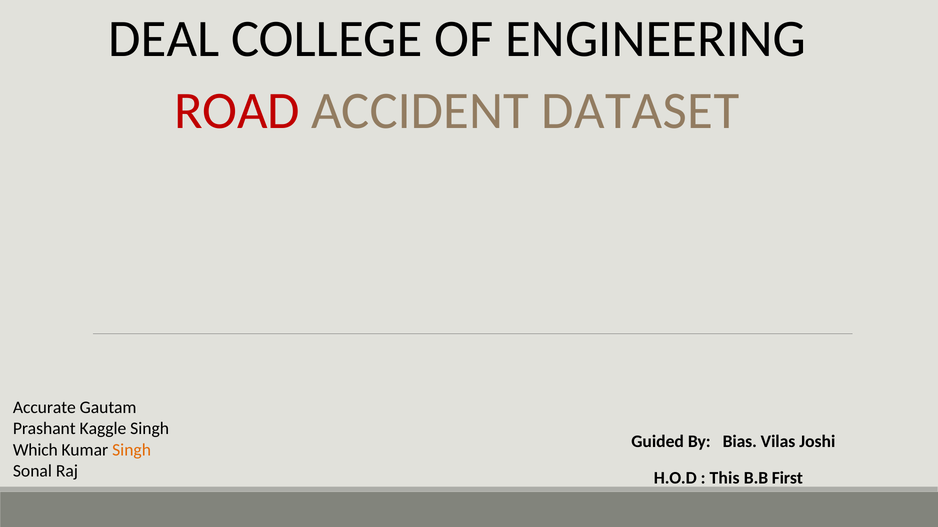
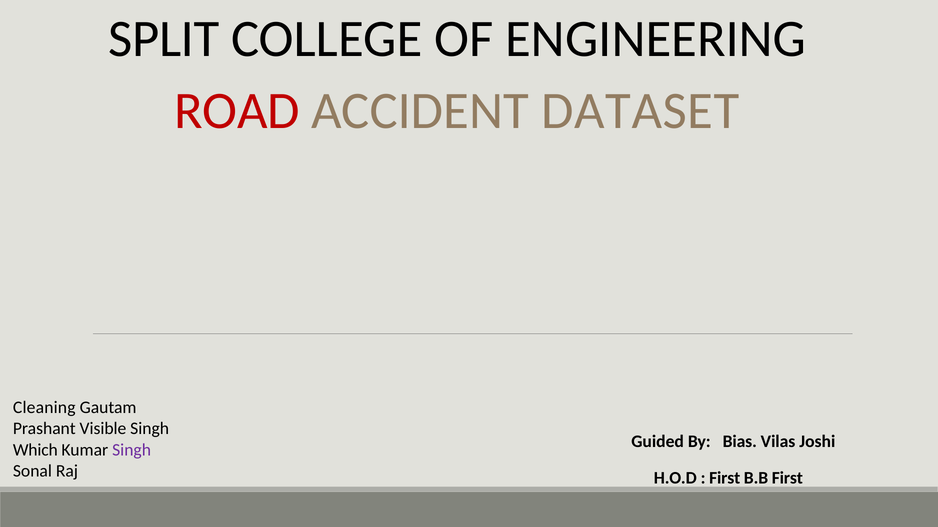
DEAL: DEAL -> SPLIT
Accurate: Accurate -> Cleaning
Kaggle: Kaggle -> Visible
Singh at (132, 450) colour: orange -> purple
This at (725, 479): This -> First
